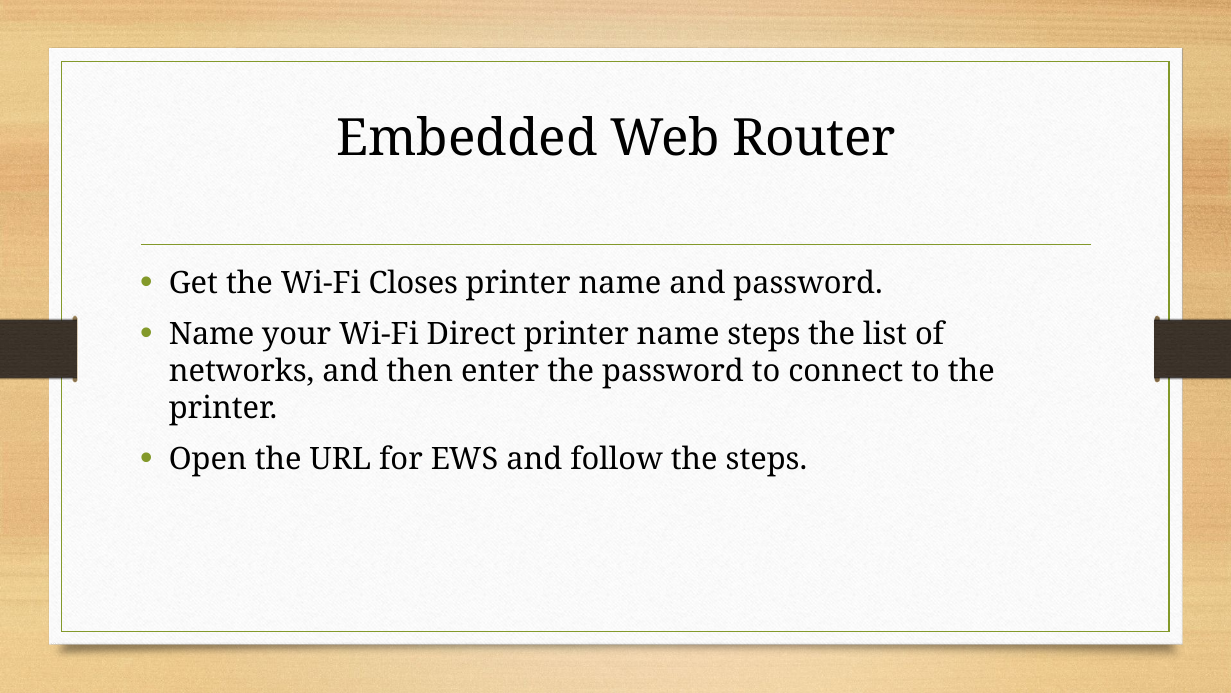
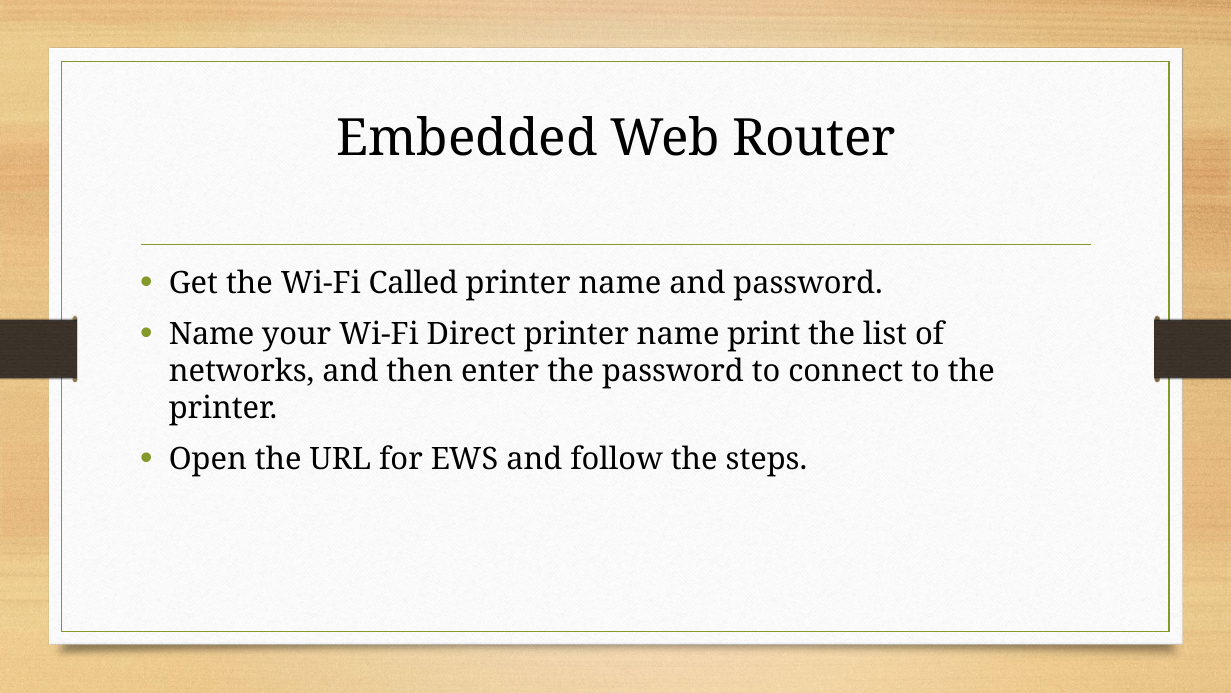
Closes: Closes -> Called
name steps: steps -> print
